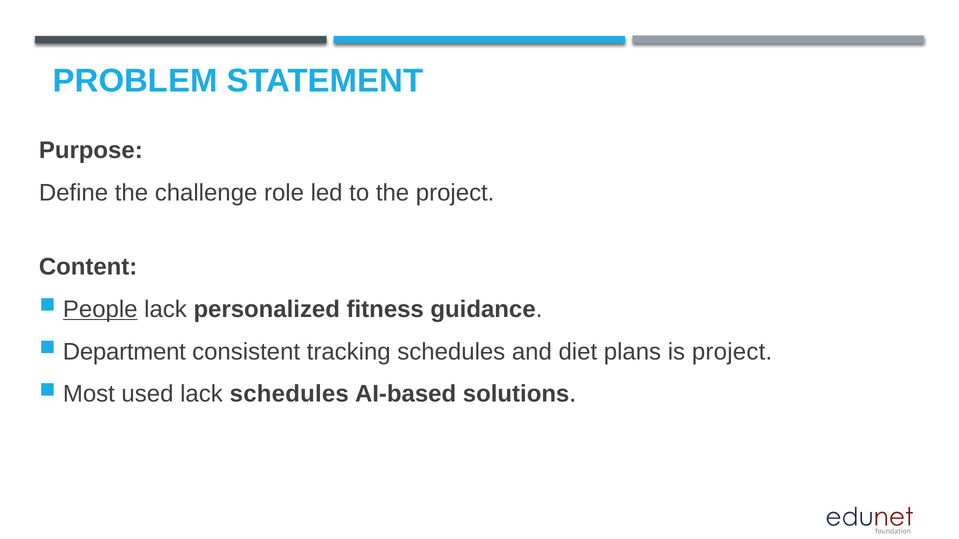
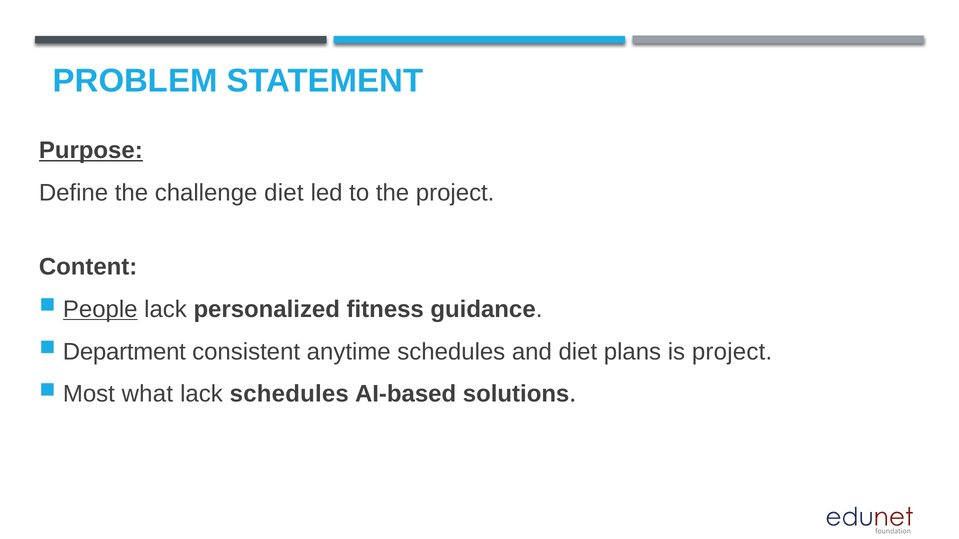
Purpose underline: none -> present
challenge role: role -> diet
tracking: tracking -> anytime
used: used -> what
